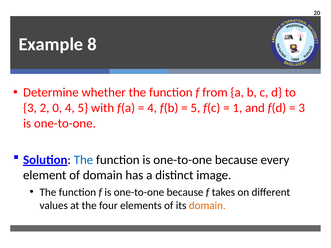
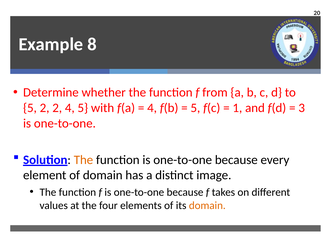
3 at (30, 108): 3 -> 5
2 0: 0 -> 2
The at (83, 160) colour: blue -> orange
